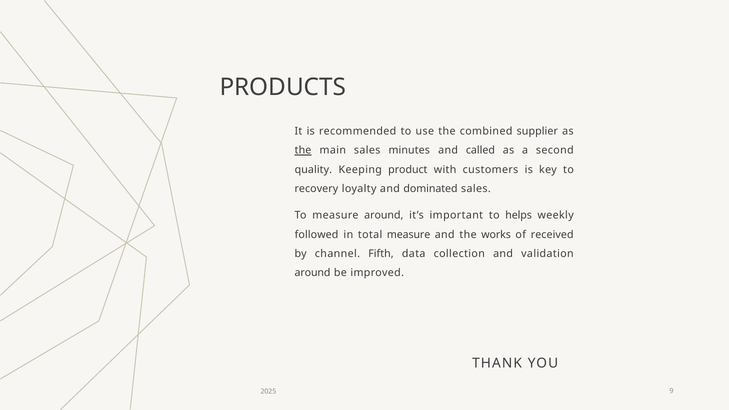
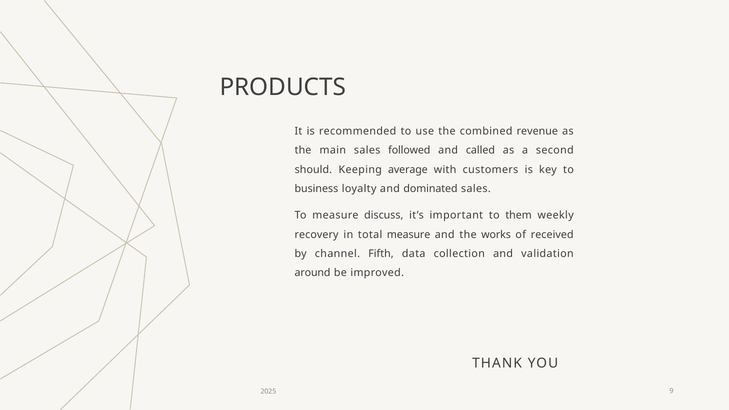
supplier: supplier -> revenue
the at (303, 150) underline: present -> none
minutes: minutes -> followed
quality: quality -> should
product: product -> average
recovery: recovery -> business
measure around: around -> discuss
helps: helps -> them
followed: followed -> recovery
